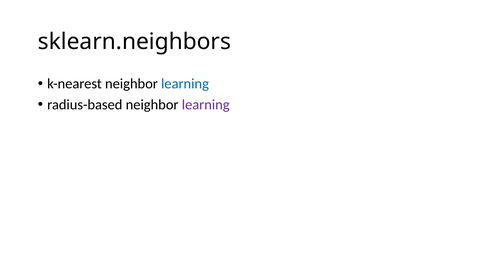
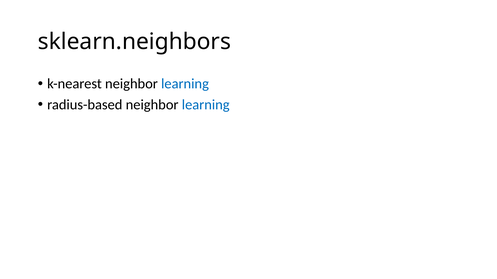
learning at (206, 105) colour: purple -> blue
